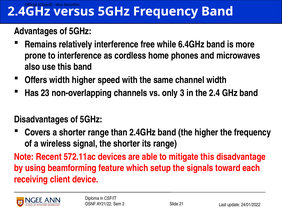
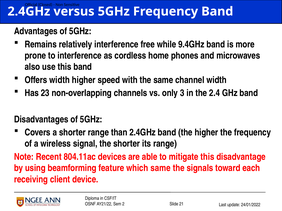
6.4GHz: 6.4GHz -> 9.4GHz
572.11ac: 572.11ac -> 804.11ac
which setup: setup -> same
